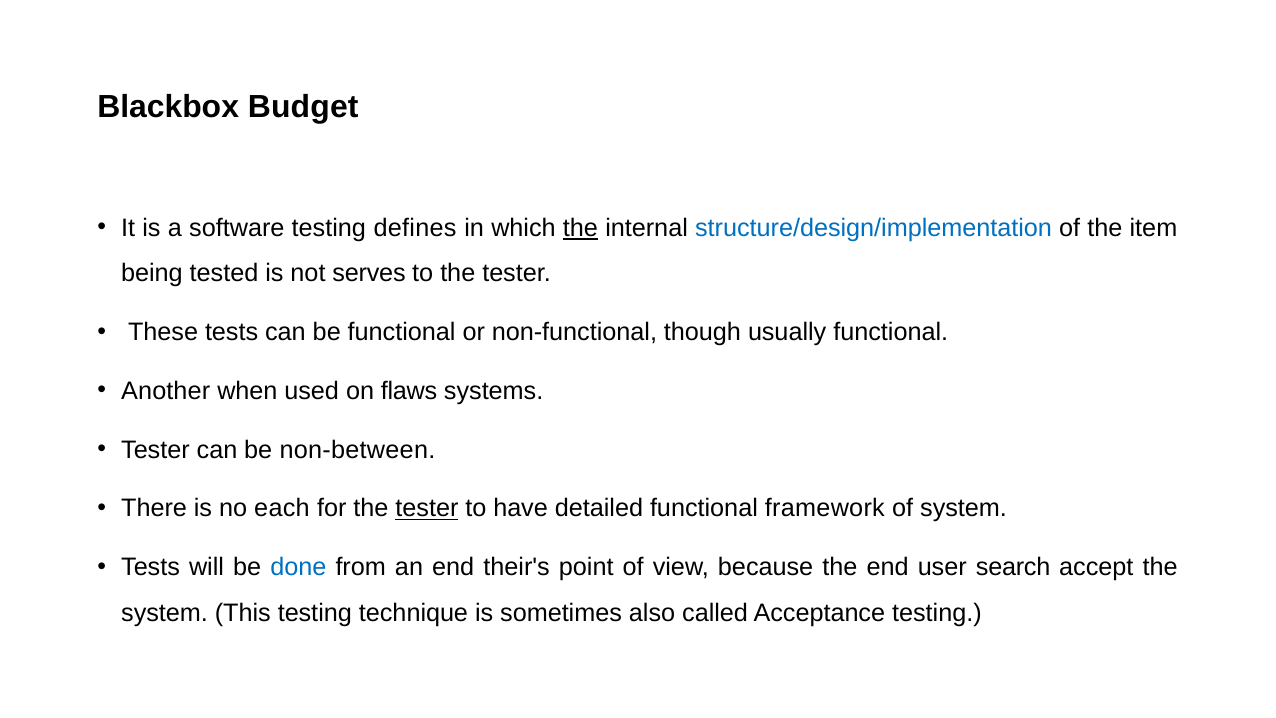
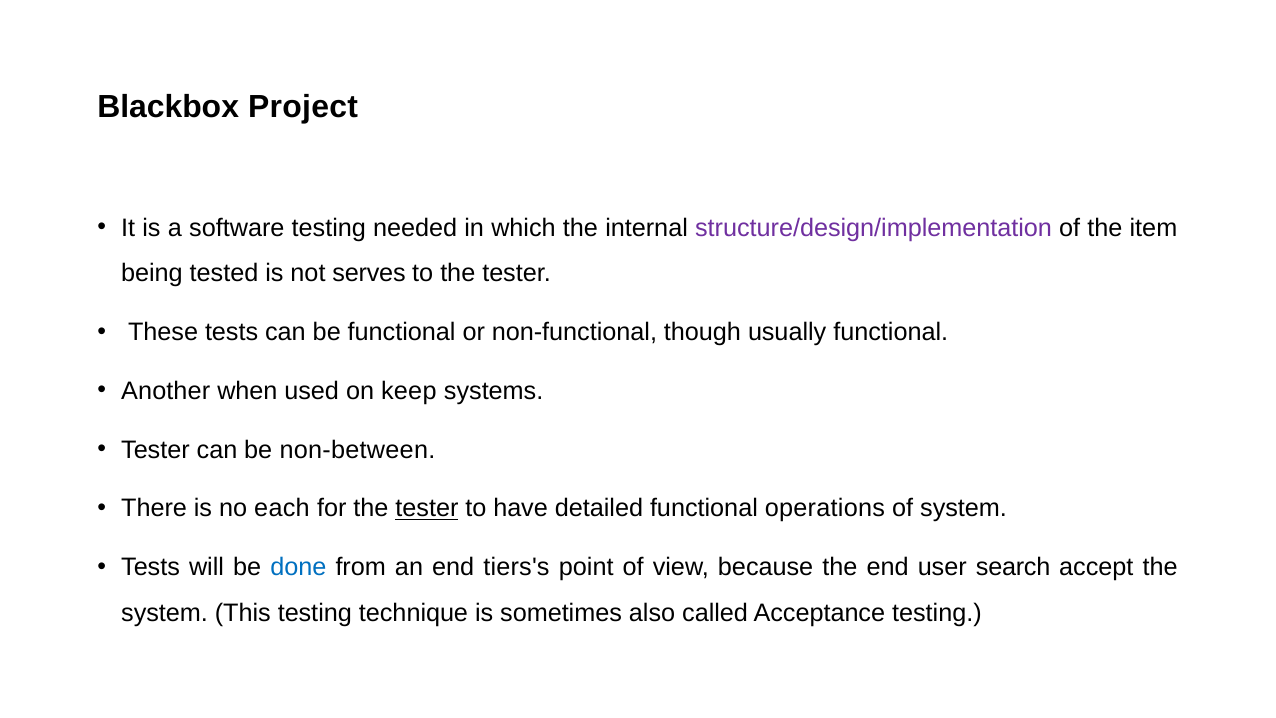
Budget: Budget -> Project
defines: defines -> needed
the at (580, 228) underline: present -> none
structure/design/implementation colour: blue -> purple
flaws: flaws -> keep
framework: framework -> operations
their's: their's -> tiers's
